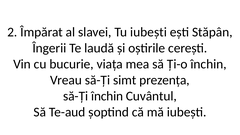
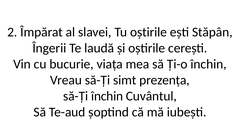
Tu iubești: iubești -> oștirile
